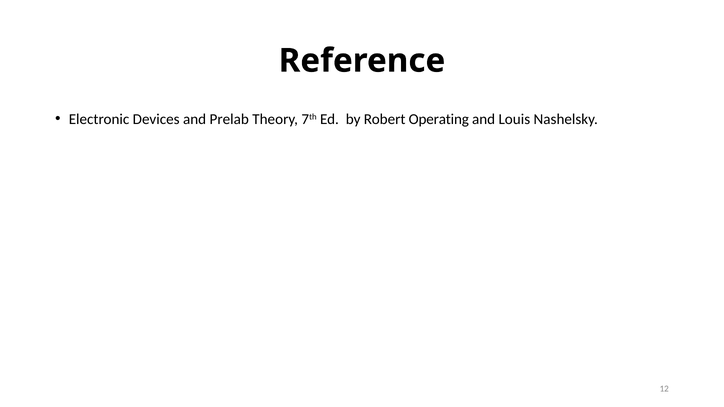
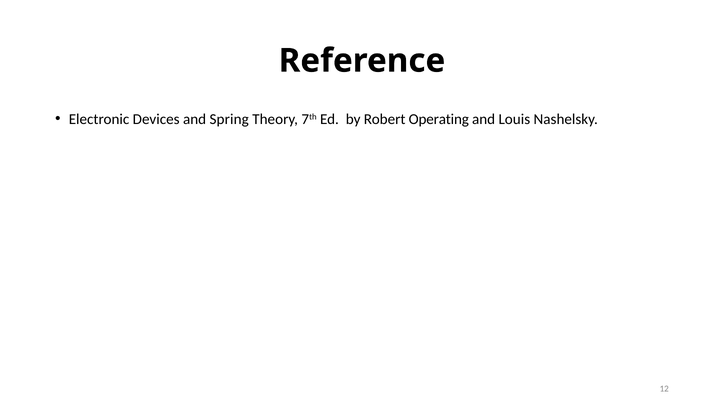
Prelab: Prelab -> Spring
